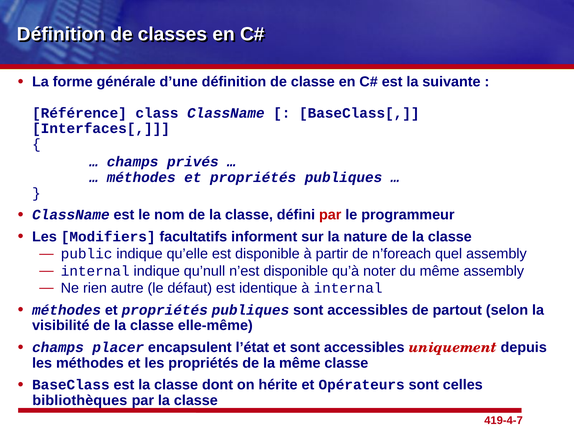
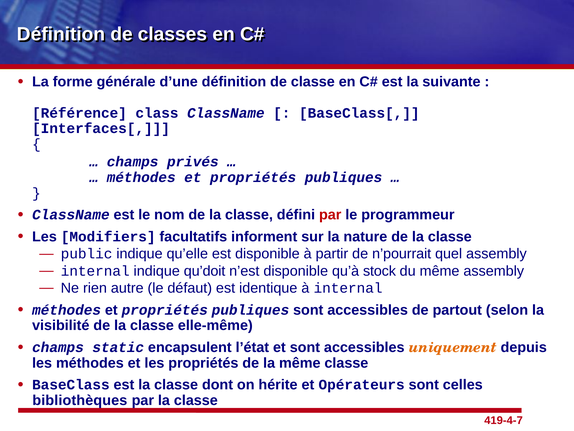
n’foreach: n’foreach -> n’pourrait
qu’null: qu’null -> qu’doit
noter: noter -> stock
placer: placer -> static
uniquement colour: red -> orange
